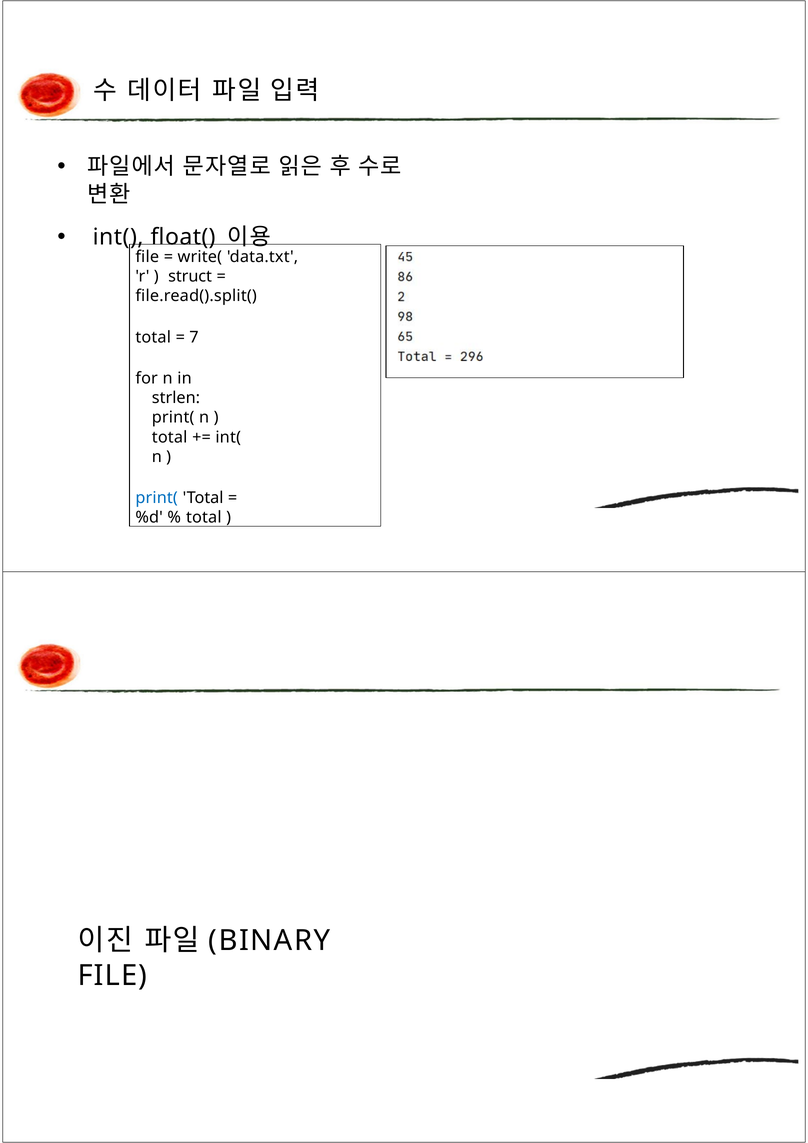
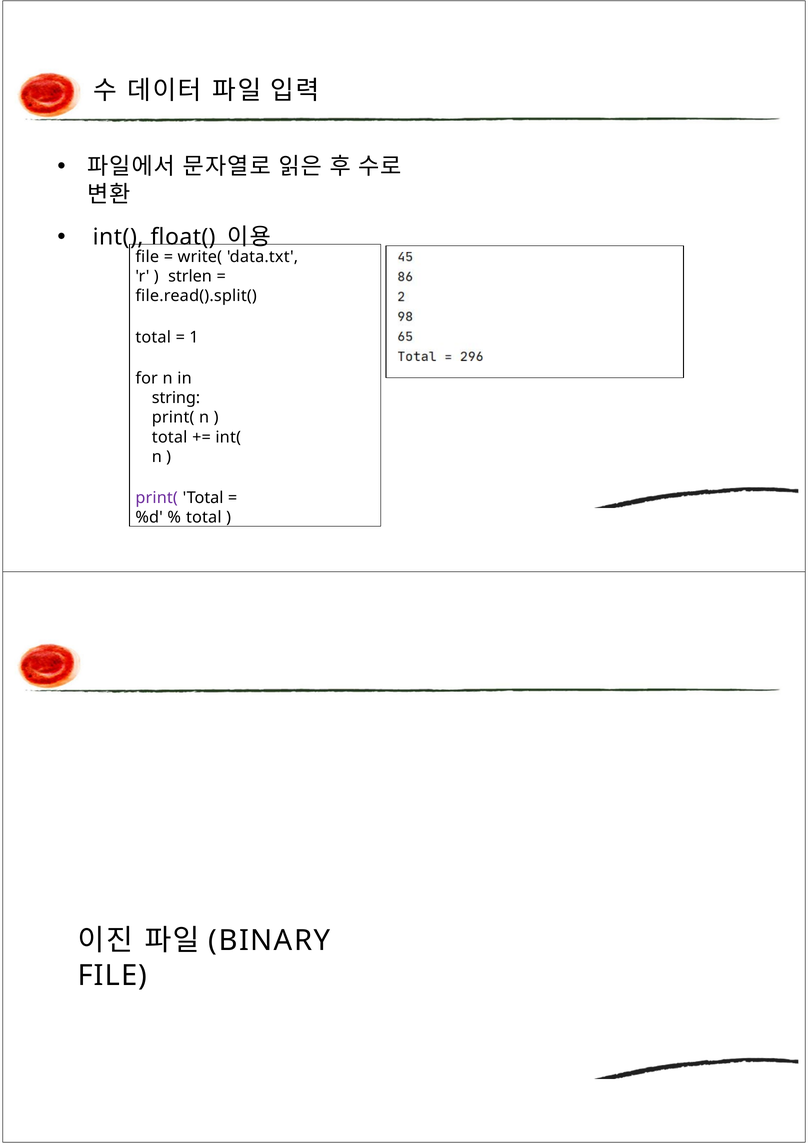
struct: struct -> strlen
7: 7 -> 1
strlen: strlen -> string
print( at (157, 498) colour: blue -> purple
